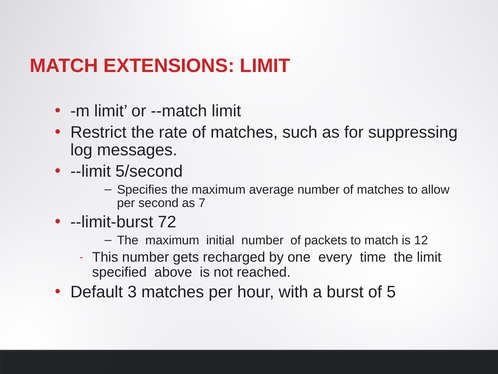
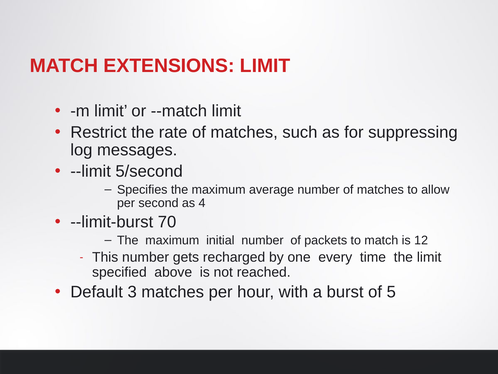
7: 7 -> 4
72: 72 -> 70
